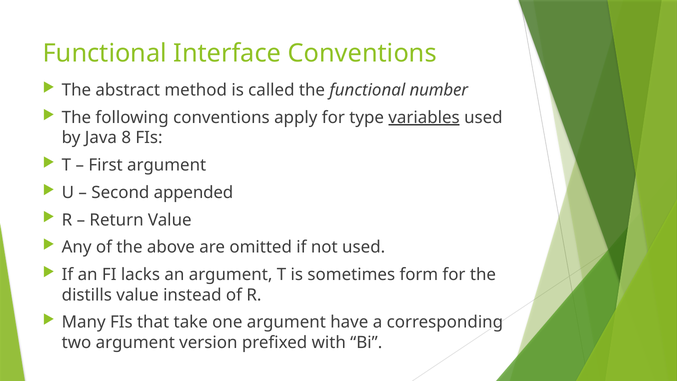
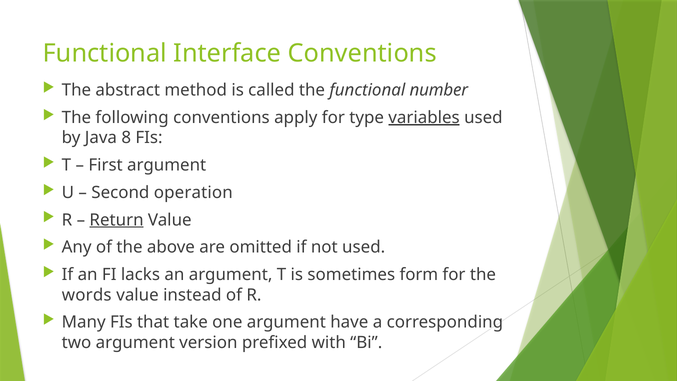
appended: appended -> operation
Return underline: none -> present
distills: distills -> words
